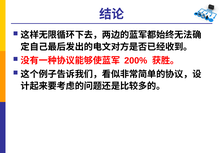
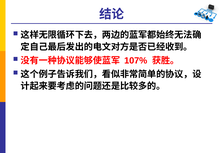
200%: 200% -> 107%
